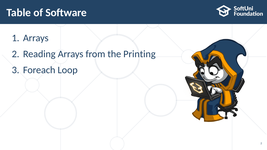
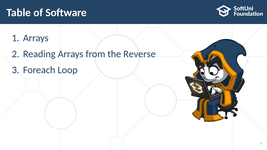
Printing: Printing -> Reverse
